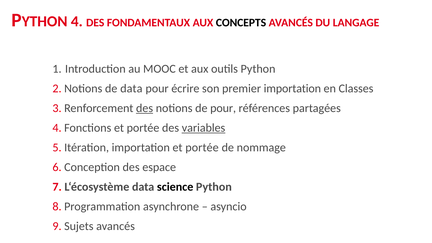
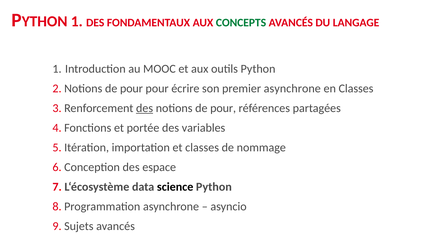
4 at (77, 21): 4 -> 1
CONCEPTS colour: black -> green
2 Notions de data: data -> pour
premier importation: importation -> asynchrone
variables underline: present -> none
importation et portée: portée -> classes
